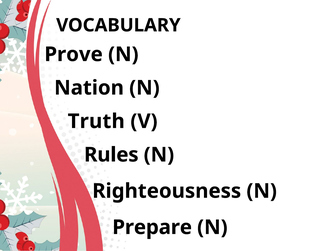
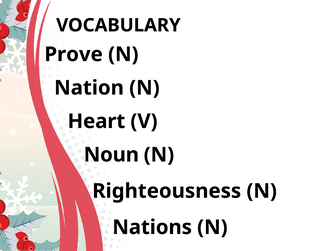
Truth: Truth -> Heart
Rules: Rules -> Noun
Prepare: Prepare -> Nations
